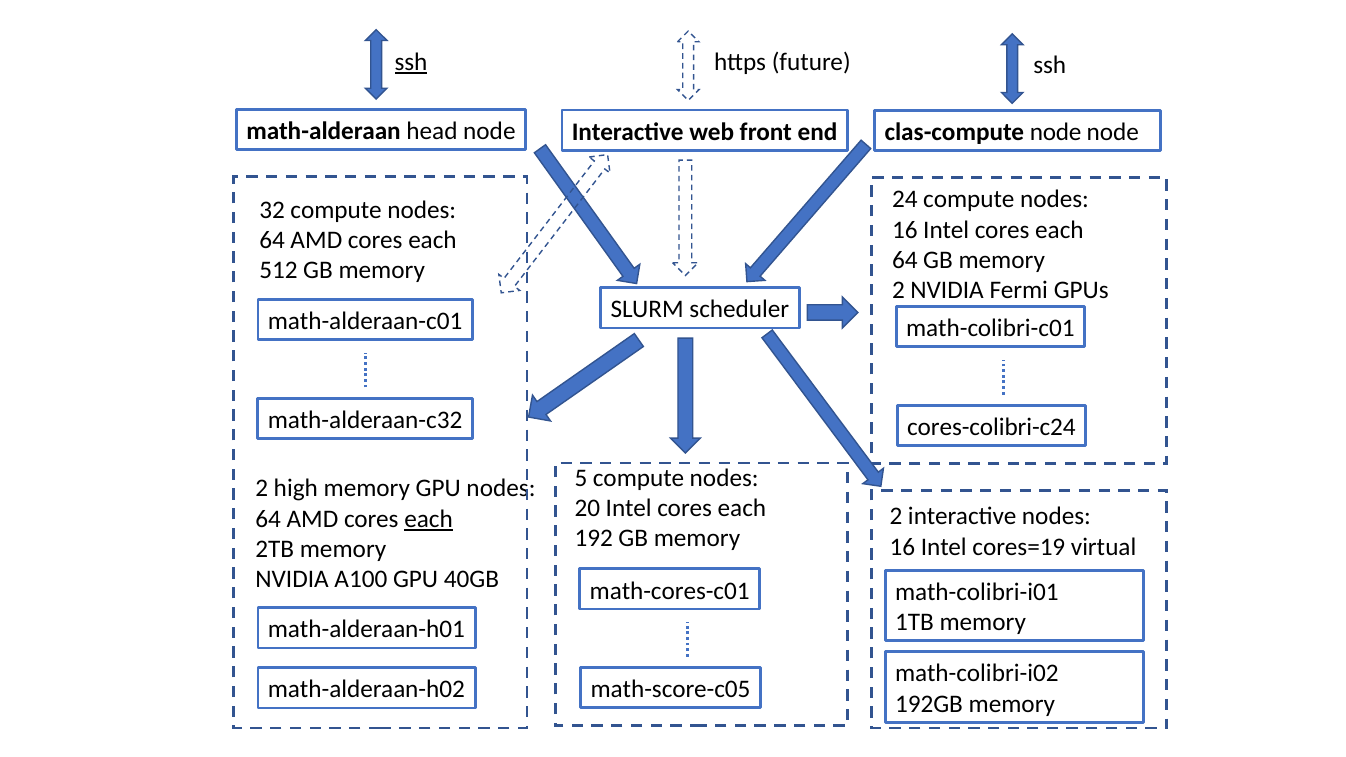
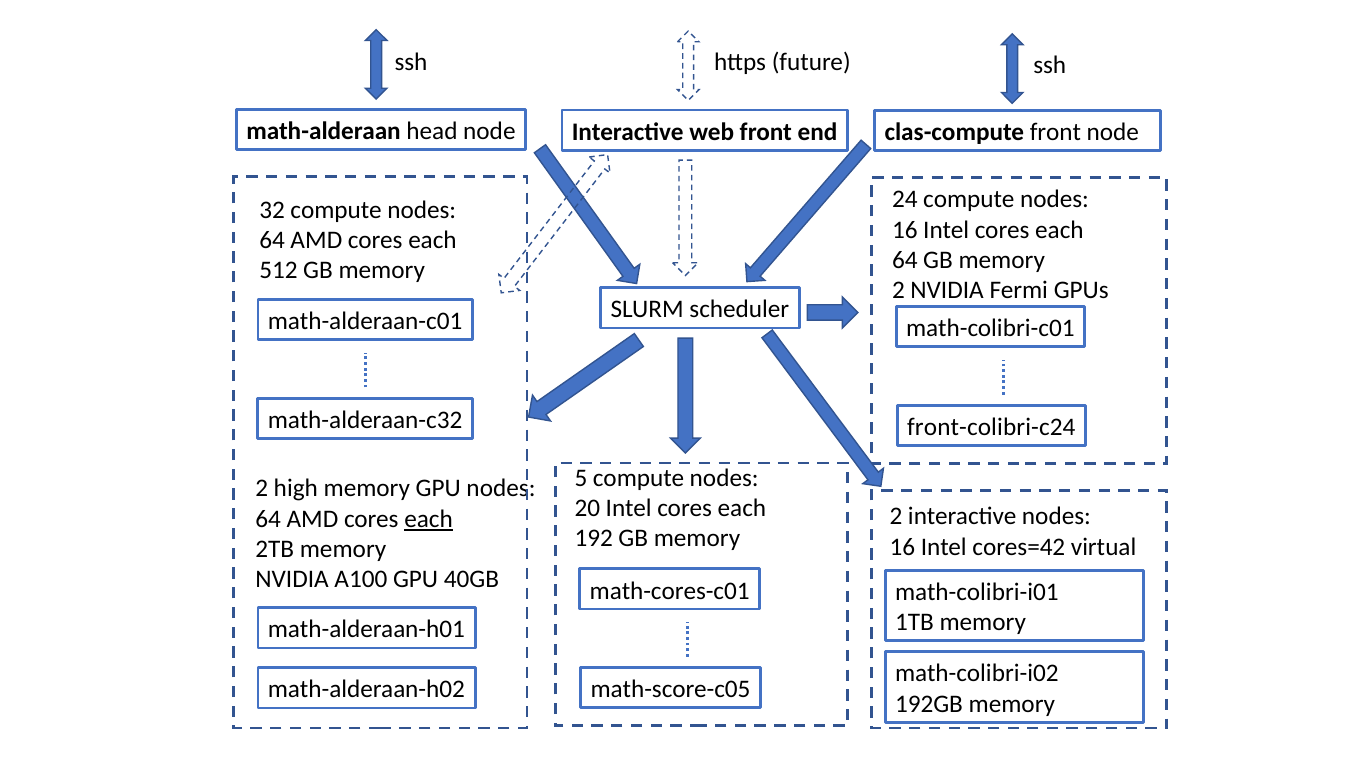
ssh at (411, 62) underline: present -> none
clas-compute node: node -> front
cores-colibri-c24: cores-colibri-c24 -> front-colibri-c24
cores=19: cores=19 -> cores=42
